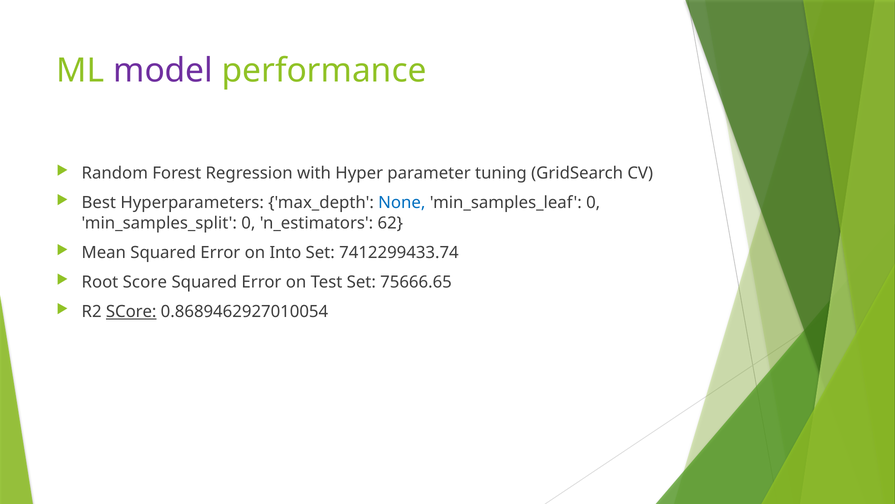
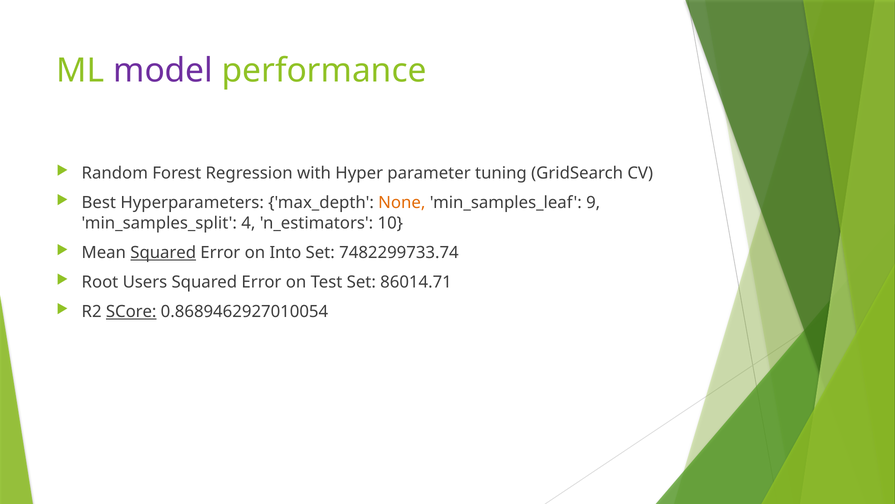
None colour: blue -> orange
min_samples_leaf 0: 0 -> 9
min_samples_split 0: 0 -> 4
62: 62 -> 10
Squared at (163, 252) underline: none -> present
7412299433.74: 7412299433.74 -> 7482299733.74
Root Score: Score -> Users
75666.65: 75666.65 -> 86014.71
